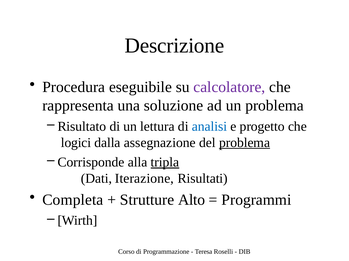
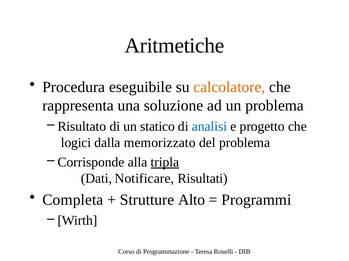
Descrizione: Descrizione -> Aritmetiche
calcolatore colour: purple -> orange
lettura: lettura -> statico
assegnazione: assegnazione -> memorizzato
problema at (245, 143) underline: present -> none
Iterazione: Iterazione -> Notificare
